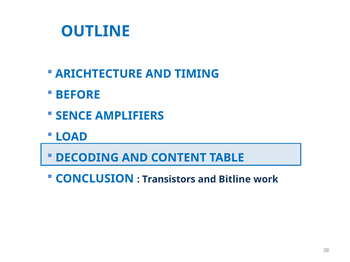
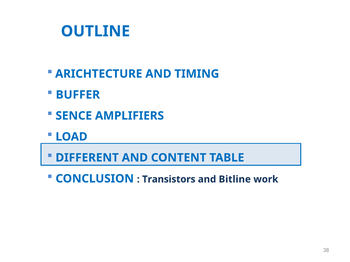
BEFORE: BEFORE -> BUFFER
DECODING: DECODING -> DIFFERENT
